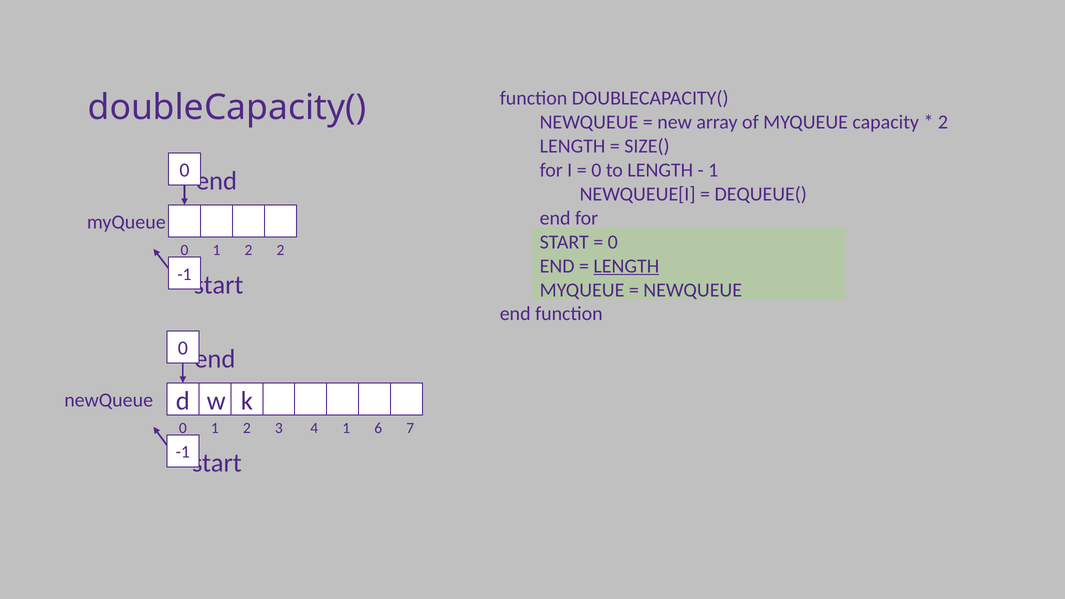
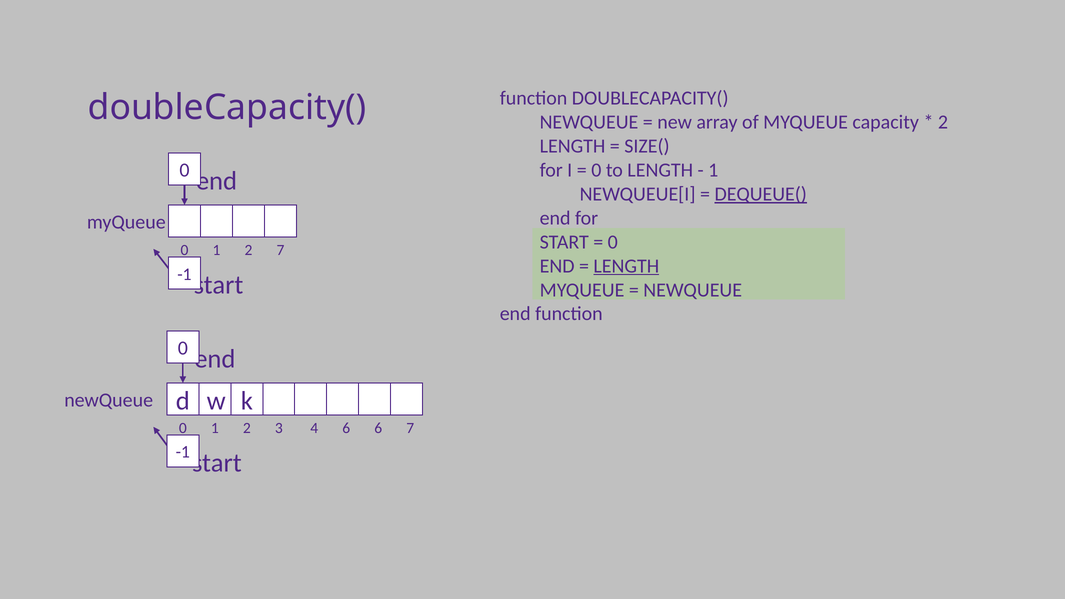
DEQUEUE( underline: none -> present
2 2: 2 -> 7
4 1: 1 -> 6
